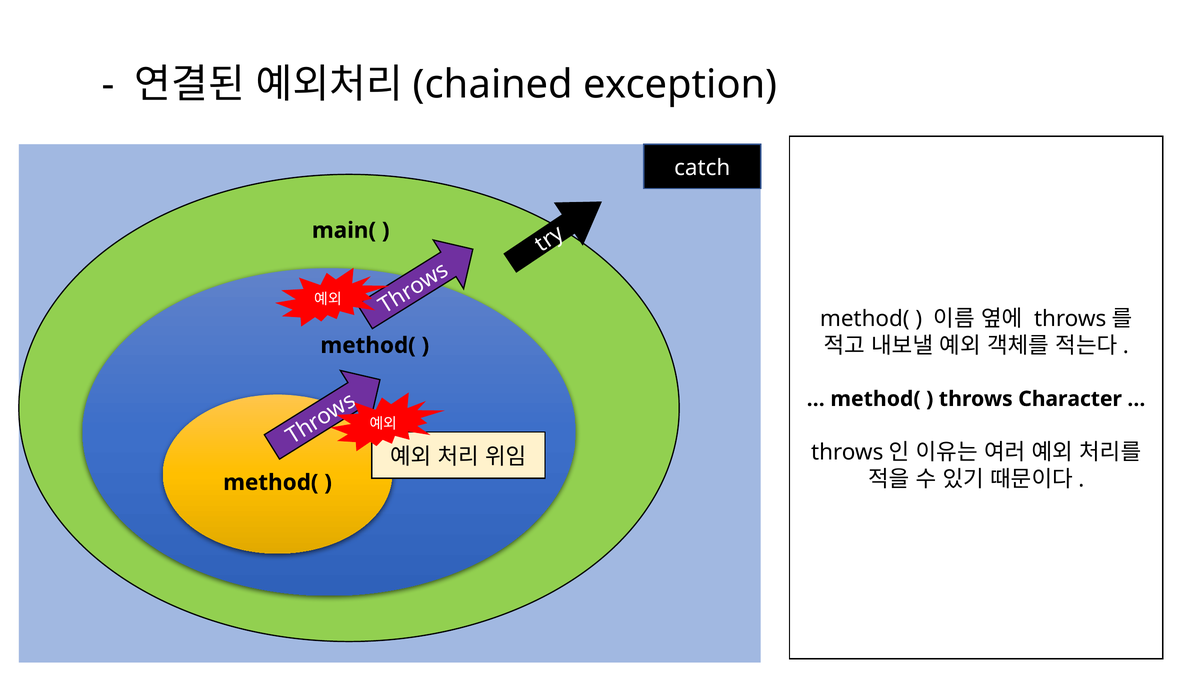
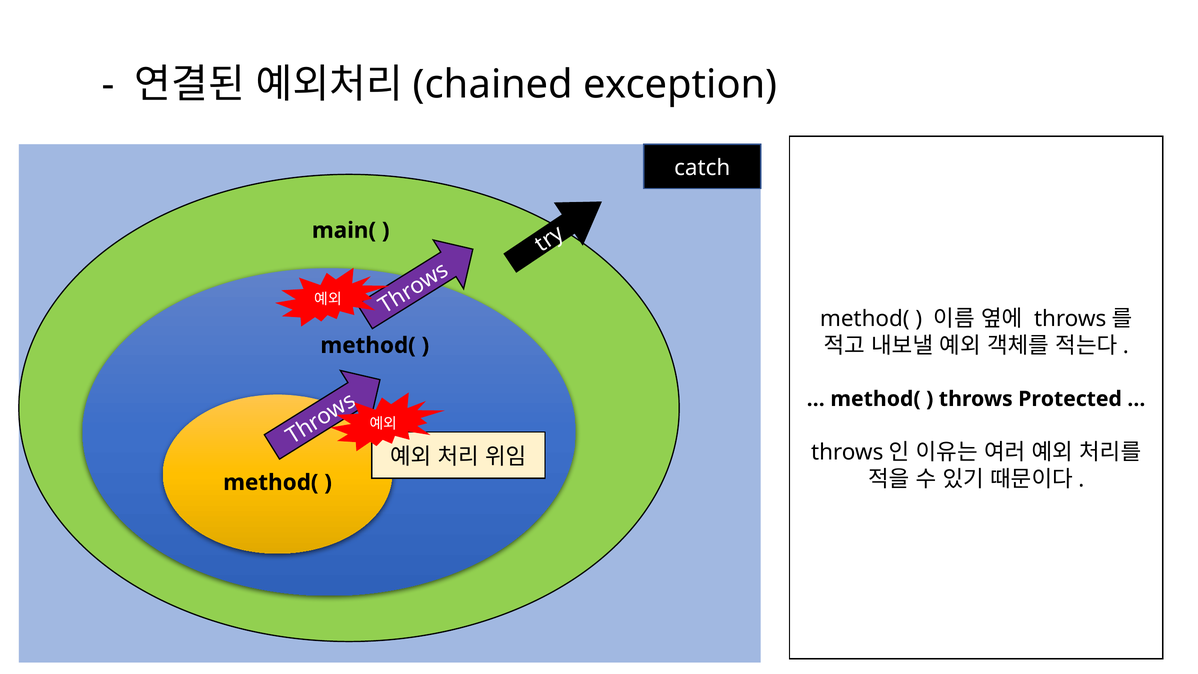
Character: Character -> Protected
